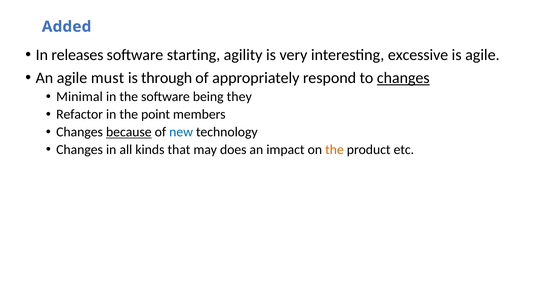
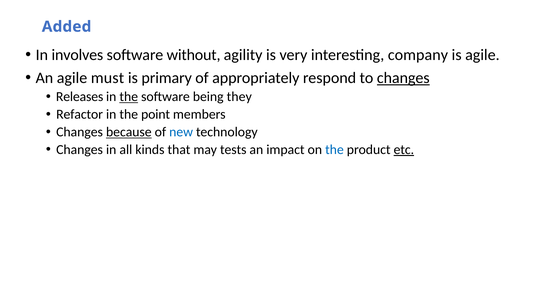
releases: releases -> involves
starting: starting -> without
excessive: excessive -> company
through: through -> primary
Minimal: Minimal -> Releases
the at (129, 97) underline: none -> present
does: does -> tests
the at (334, 150) colour: orange -> blue
etc underline: none -> present
